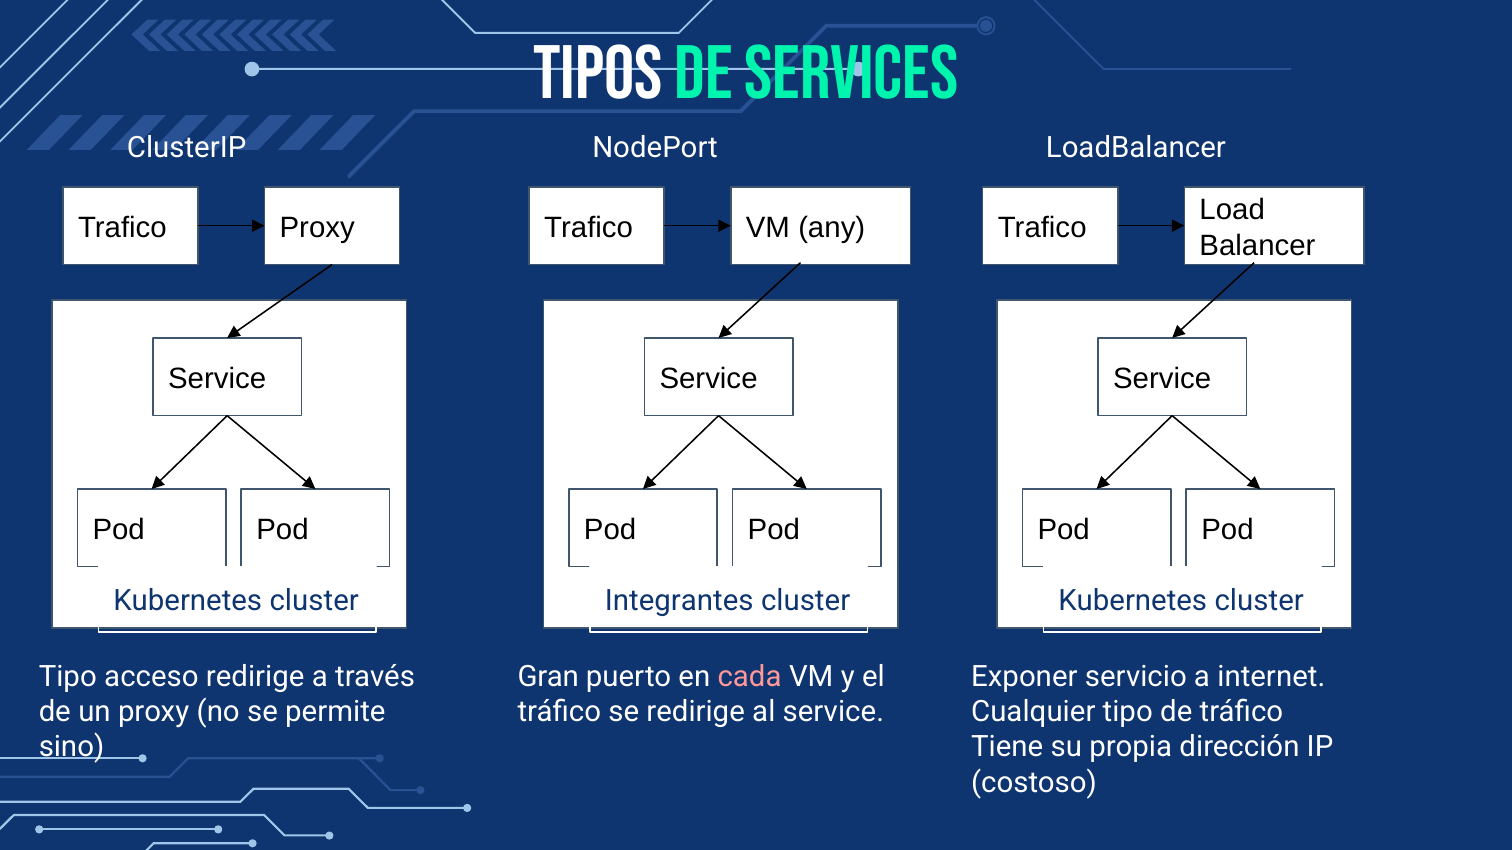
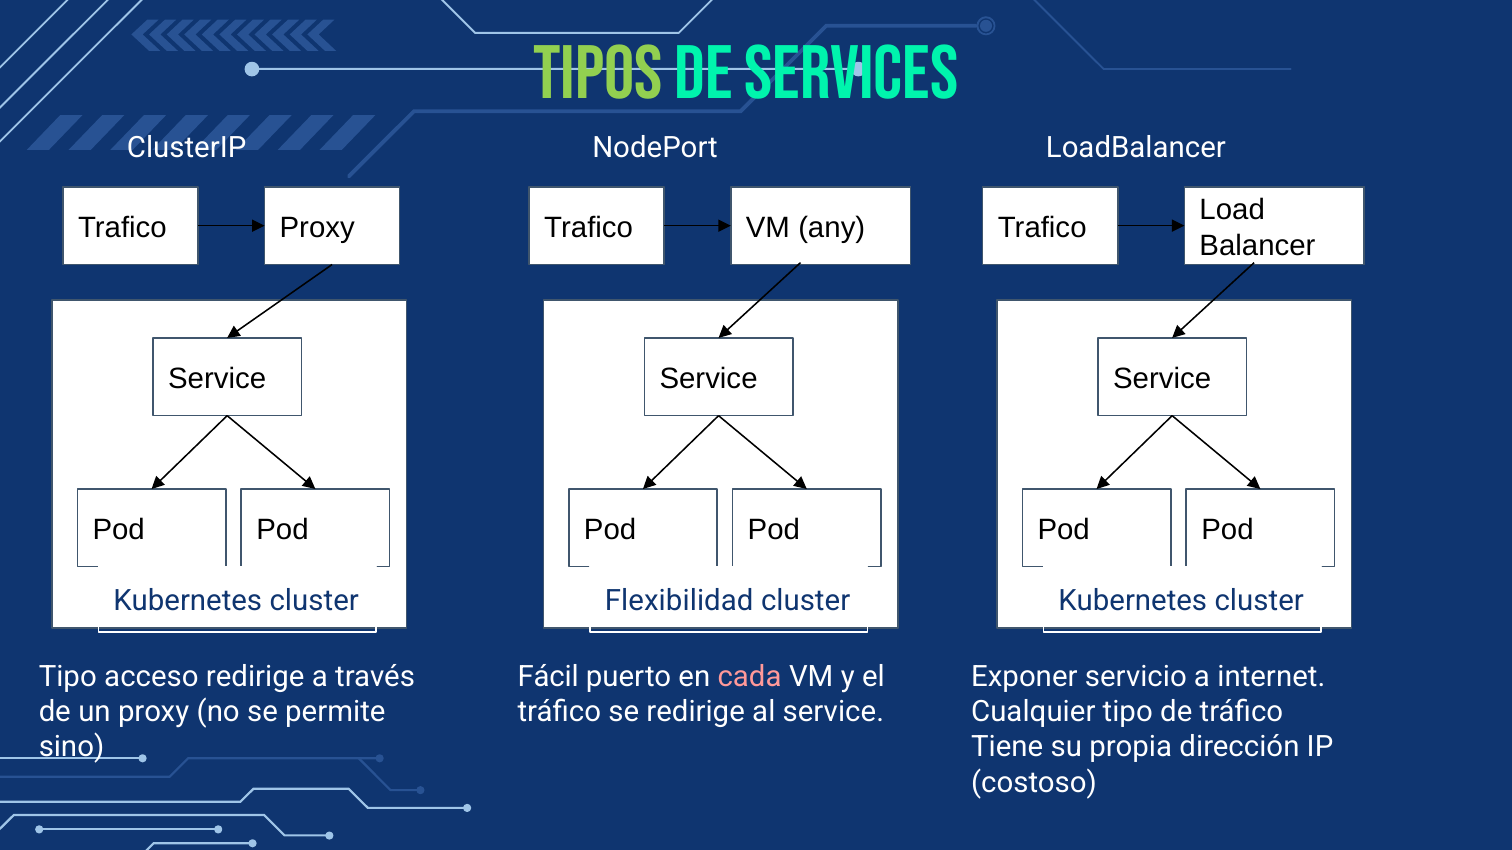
Tipos colour: white -> light green
Integrantes: Integrantes -> Flexibilidad
Gran: Gran -> Fácil
